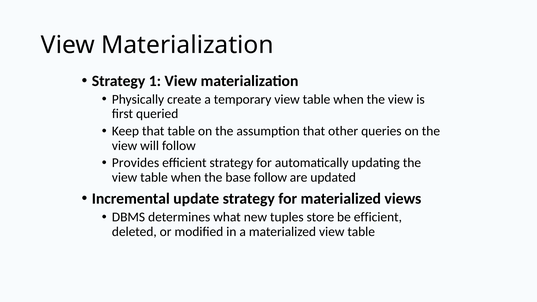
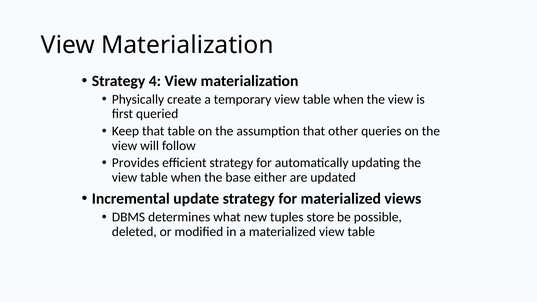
1: 1 -> 4
base follow: follow -> either
be efficient: efficient -> possible
